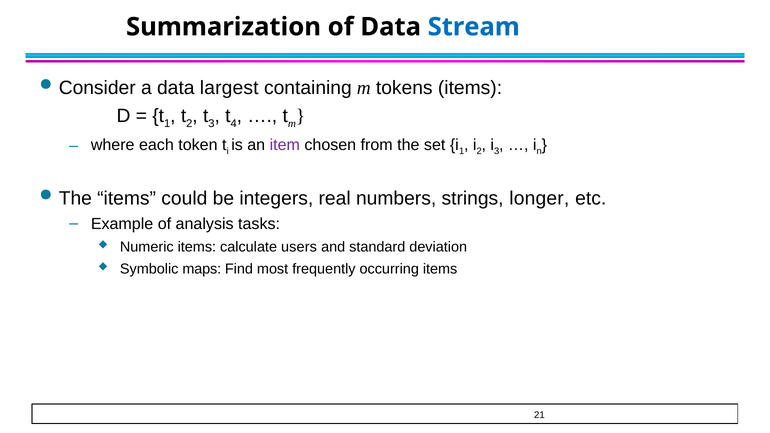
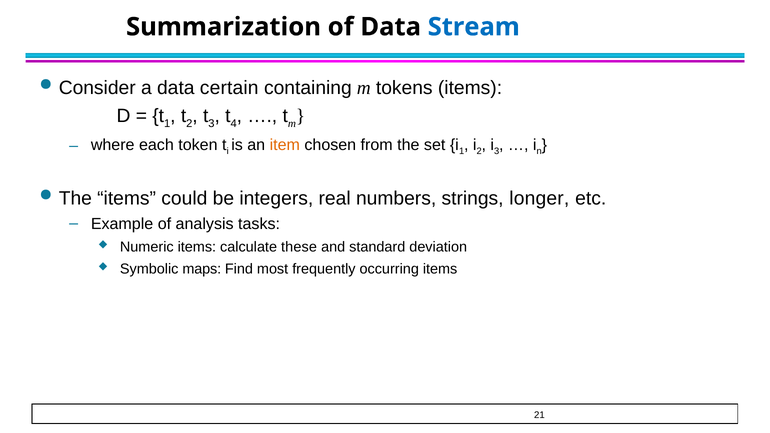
largest: largest -> certain
item colour: purple -> orange
users: users -> these
